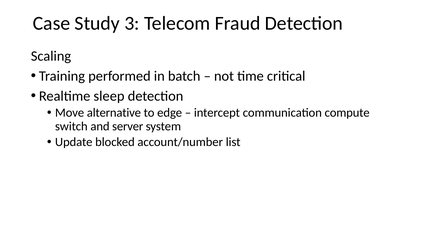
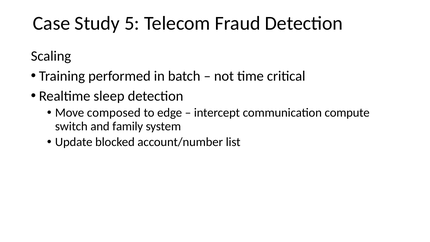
3: 3 -> 5
alternative: alternative -> composed
server: server -> family
